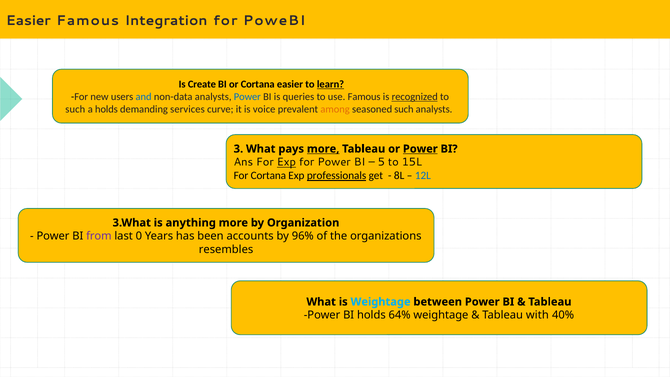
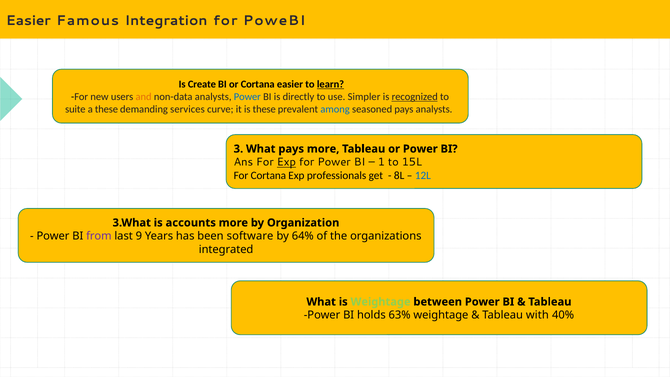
and colour: blue -> orange
queries: queries -> directly
use Famous: Famous -> Simpler
such at (75, 109): such -> suite
a holds: holds -> these
is voice: voice -> these
among colour: orange -> blue
seasoned such: such -> pays
more at (323, 149) underline: present -> none
Power at (420, 149) underline: present -> none
5: 5 -> 1
professionals underline: present -> none
anything: anything -> accounts
0: 0 -> 9
accounts: accounts -> software
96%: 96% -> 64%
resembles: resembles -> integrated
Weightage at (381, 302) colour: light blue -> light green
64%: 64% -> 63%
